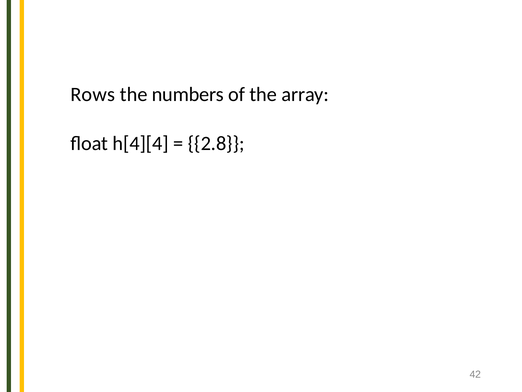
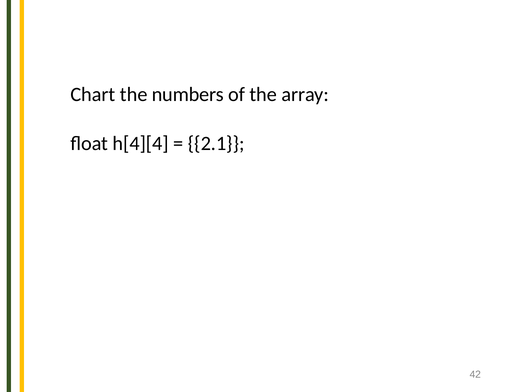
Rows: Rows -> Chart
2.8: 2.8 -> 2.1
